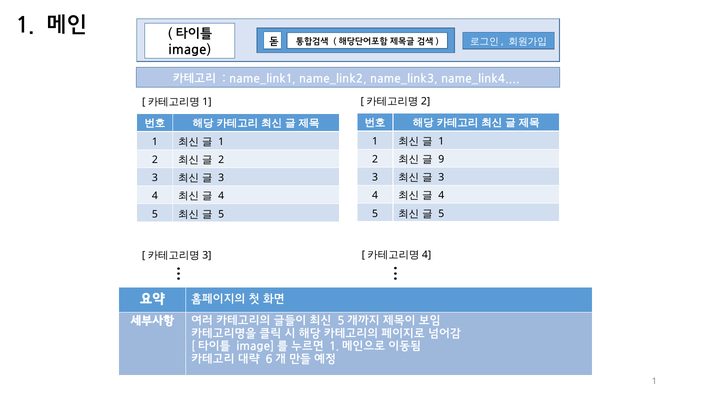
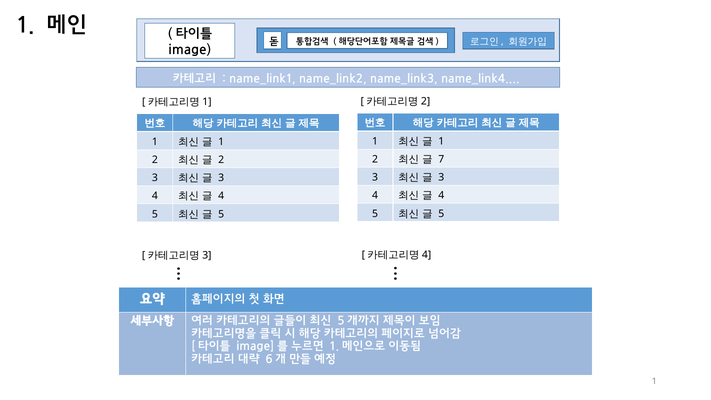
9: 9 -> 7
